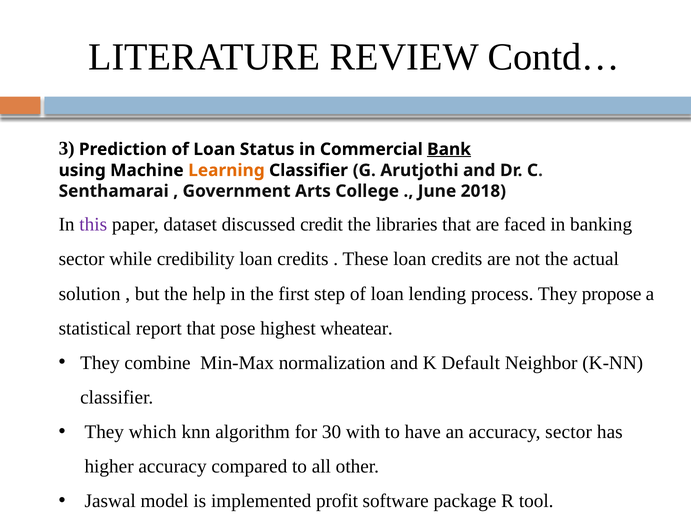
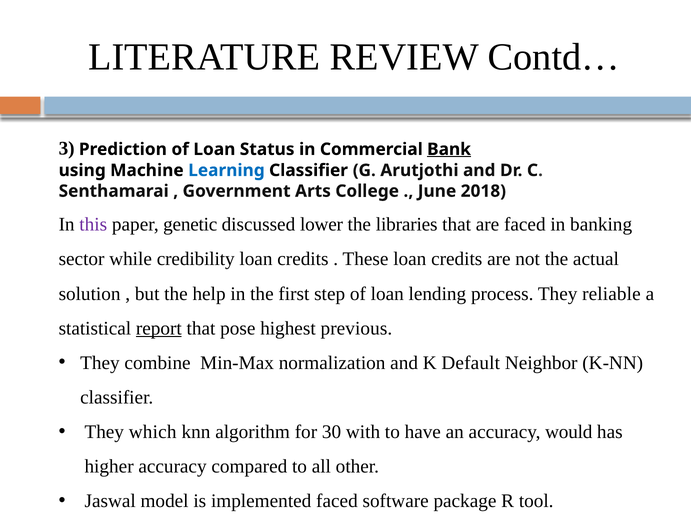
Learning colour: orange -> blue
dataset: dataset -> genetic
credit: credit -> lower
propose: propose -> reliable
report underline: none -> present
wheatear: wheatear -> previous
accuracy sector: sector -> would
implemented profit: profit -> faced
